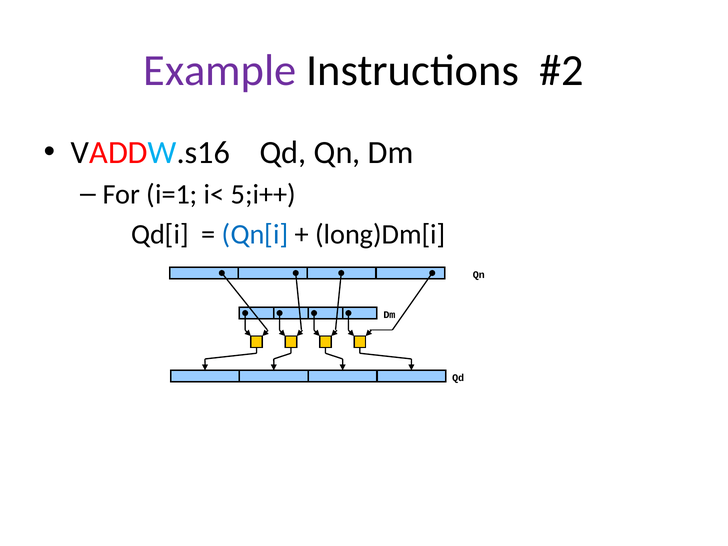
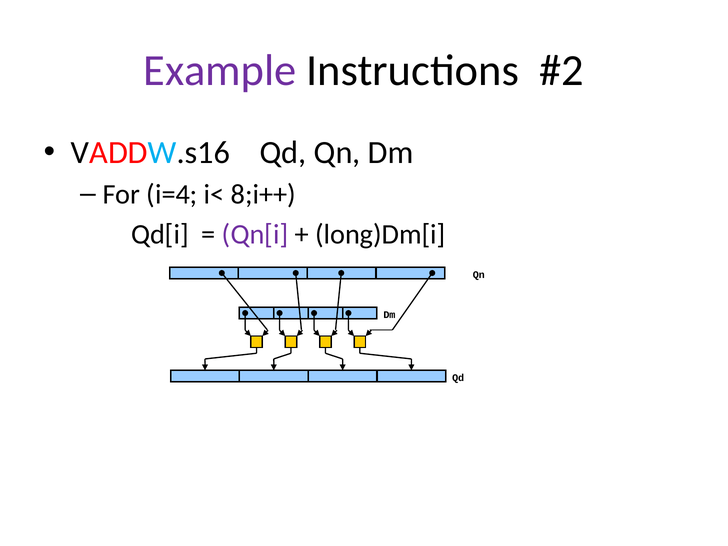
i=1: i=1 -> i=4
5;i++: 5;i++ -> 8;i++
Qn[i colour: blue -> purple
